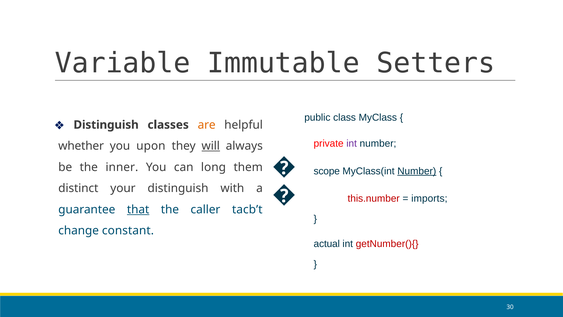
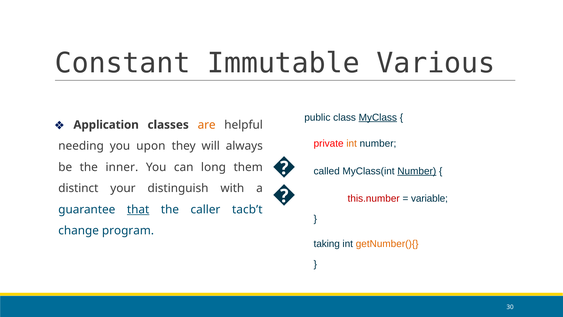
Variable: Variable -> Constant
Setters: Setters -> Various
MyClass underline: none -> present
Distinguish at (106, 125): Distinguish -> Application
int at (352, 144) colour: purple -> orange
whether: whether -> needing
will underline: present -> none
scope: scope -> called
imports: imports -> variable
constant: constant -> program
actual: actual -> taking
getNumber(){ colour: red -> orange
